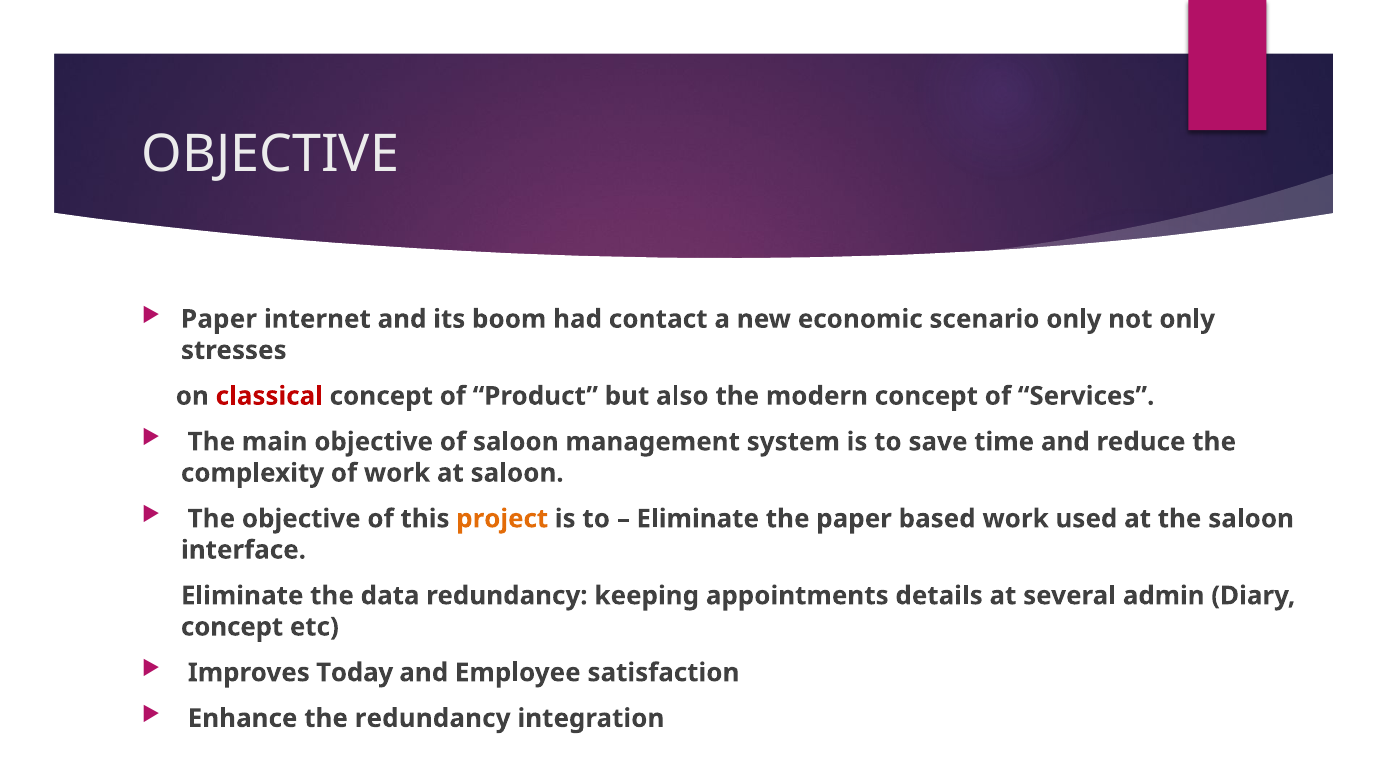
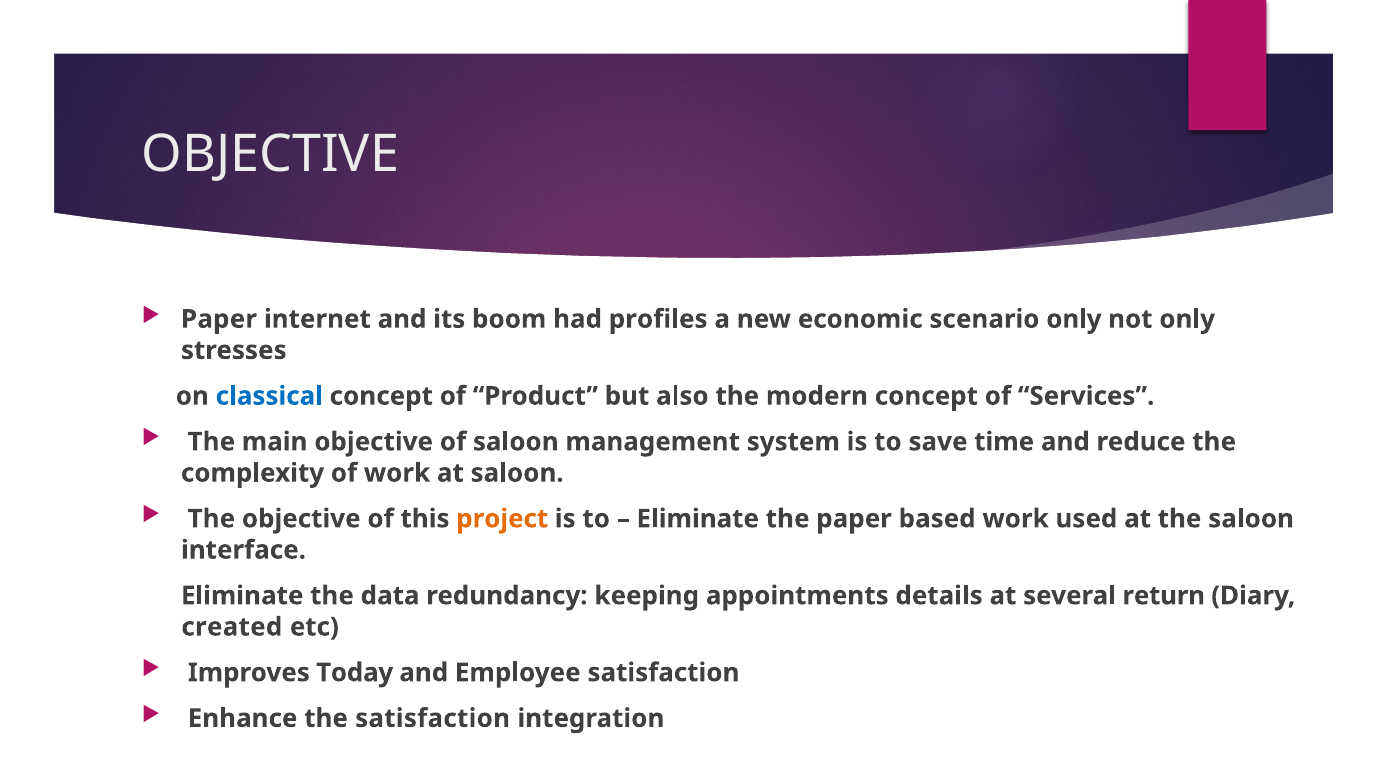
contact: contact -> profiles
classical colour: red -> blue
admin: admin -> return
concept at (232, 627): concept -> created
the redundancy: redundancy -> satisfaction
